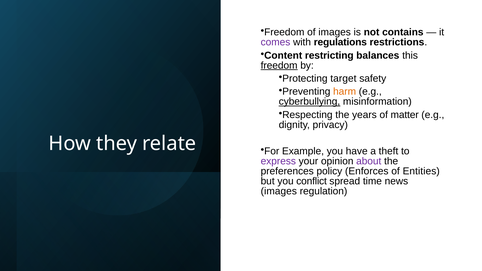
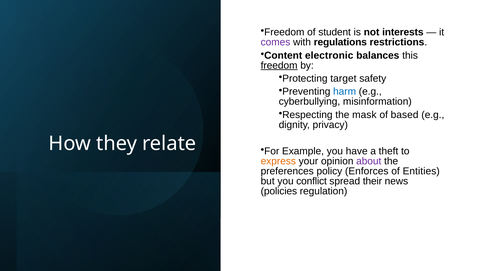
of images: images -> student
contains: contains -> interests
restricting: restricting -> electronic
harm colour: orange -> blue
cyberbullying underline: present -> none
years: years -> mask
matter: matter -> based
express colour: purple -> orange
time: time -> their
images at (279, 191): images -> policies
